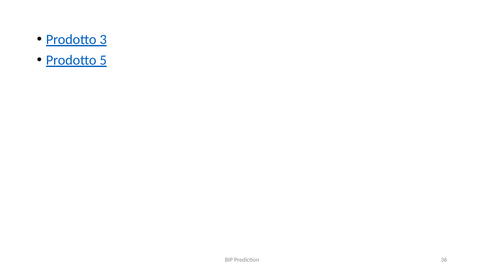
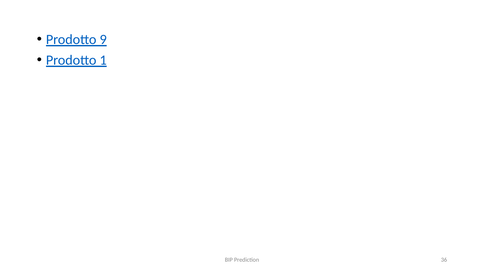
3: 3 -> 9
5: 5 -> 1
